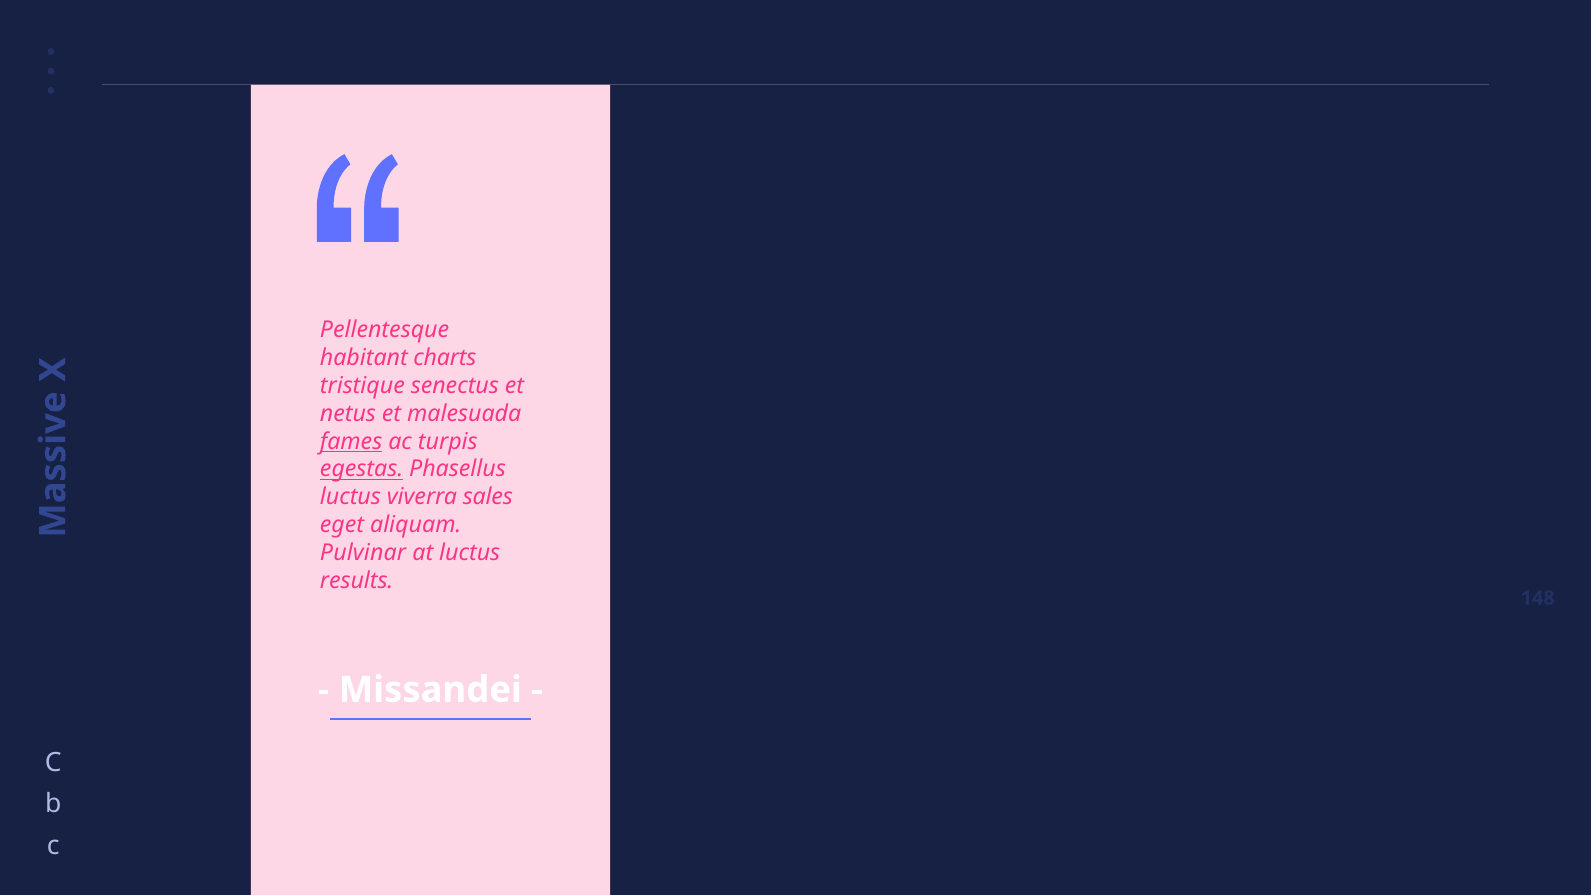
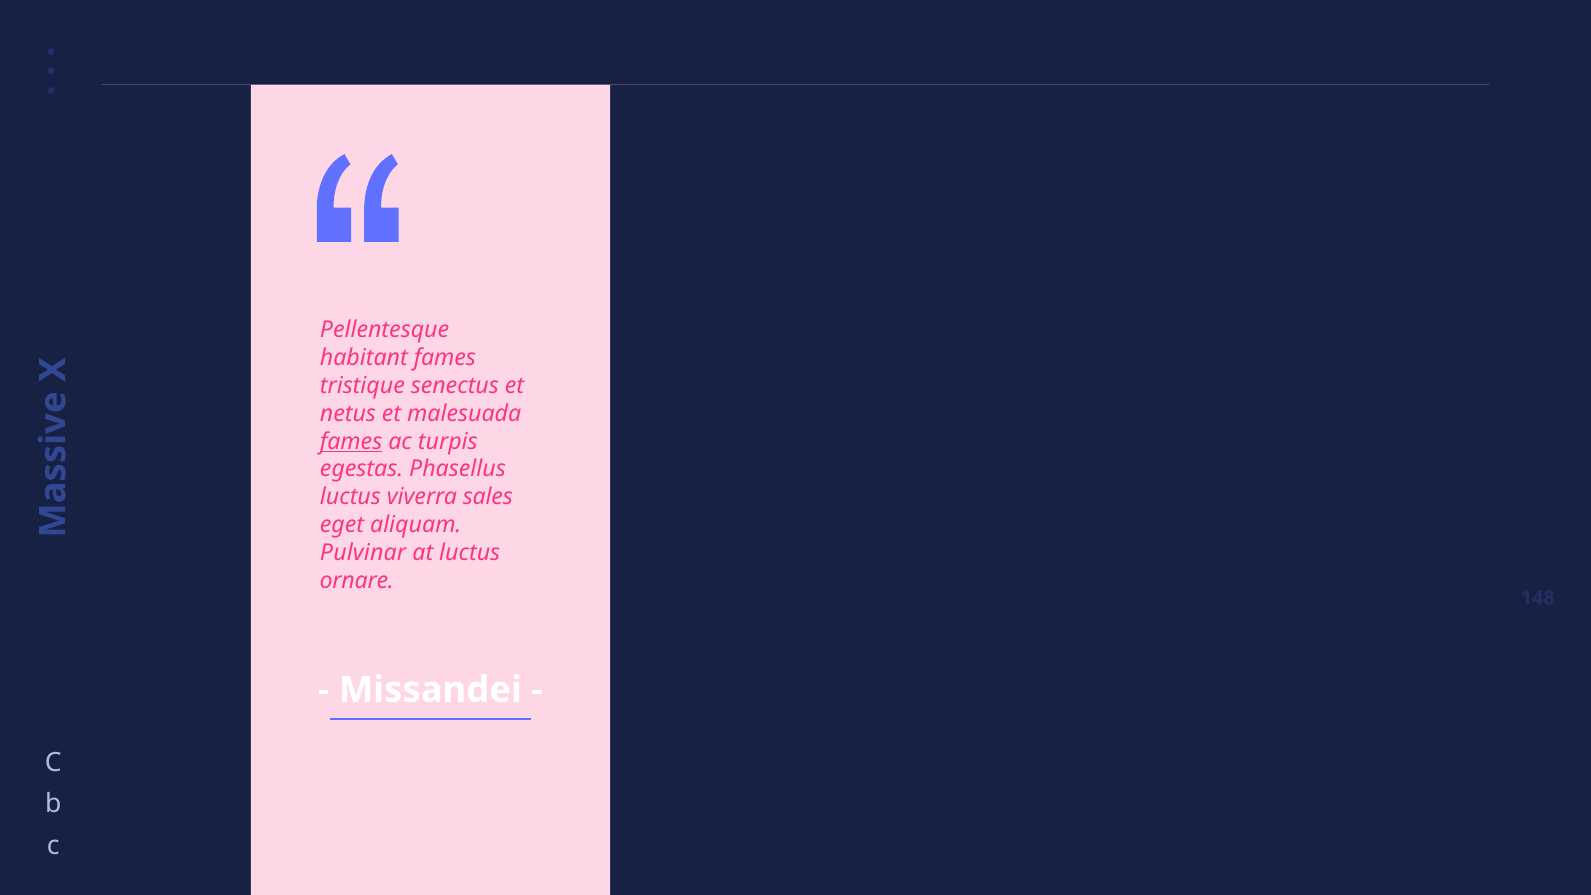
habitant charts: charts -> fames
egestas underline: present -> none
results: results -> ornare
